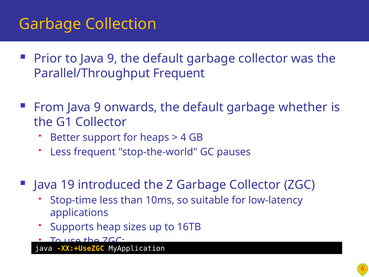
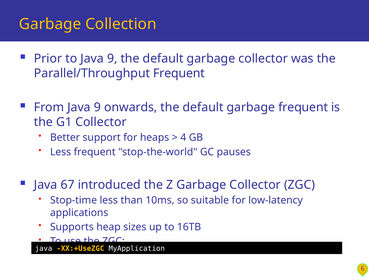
garbage whether: whether -> frequent
19: 19 -> 67
